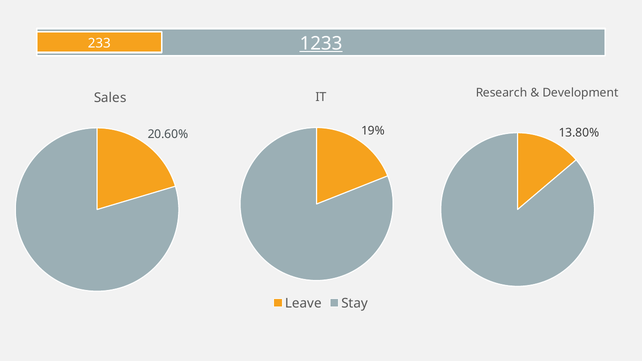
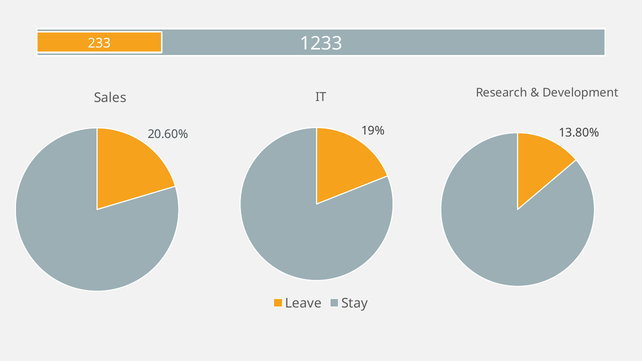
1233 underline: present -> none
